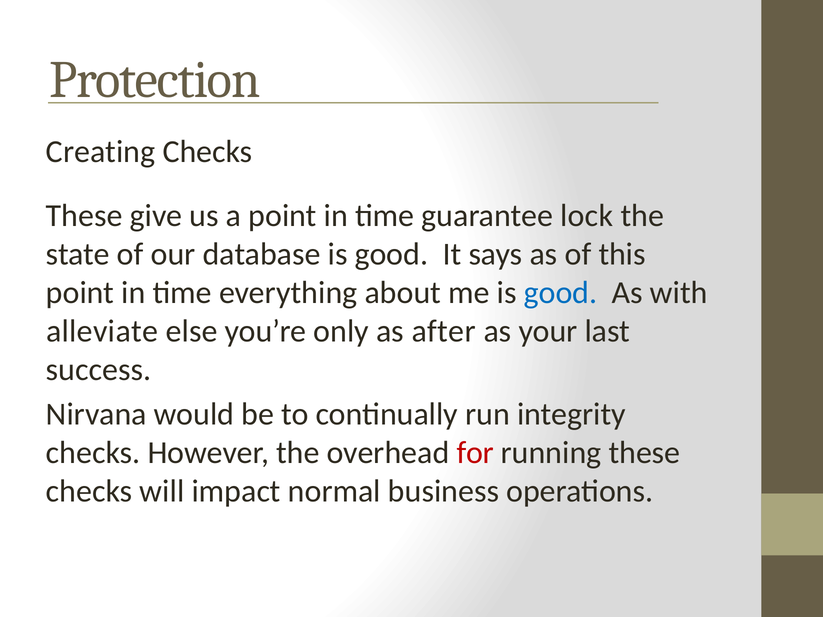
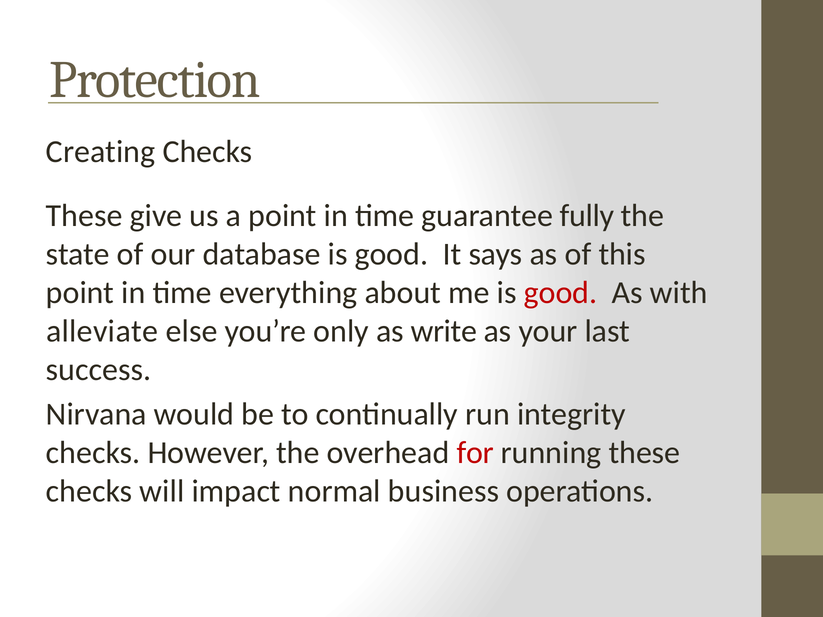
lock: lock -> fully
good at (561, 293) colour: blue -> red
after: after -> write
